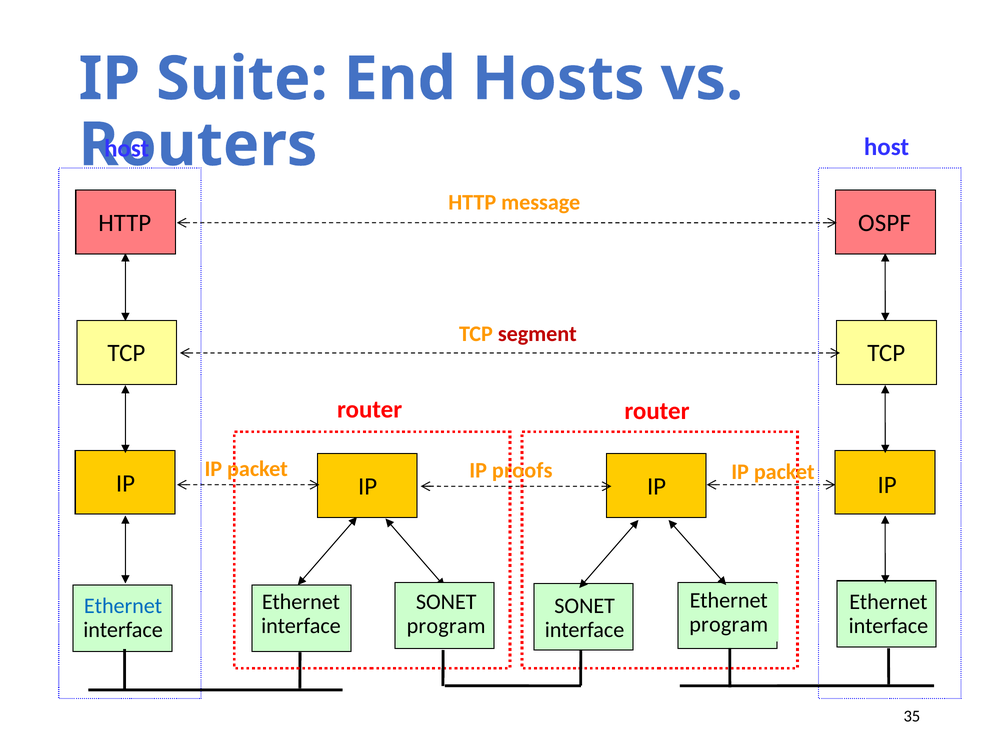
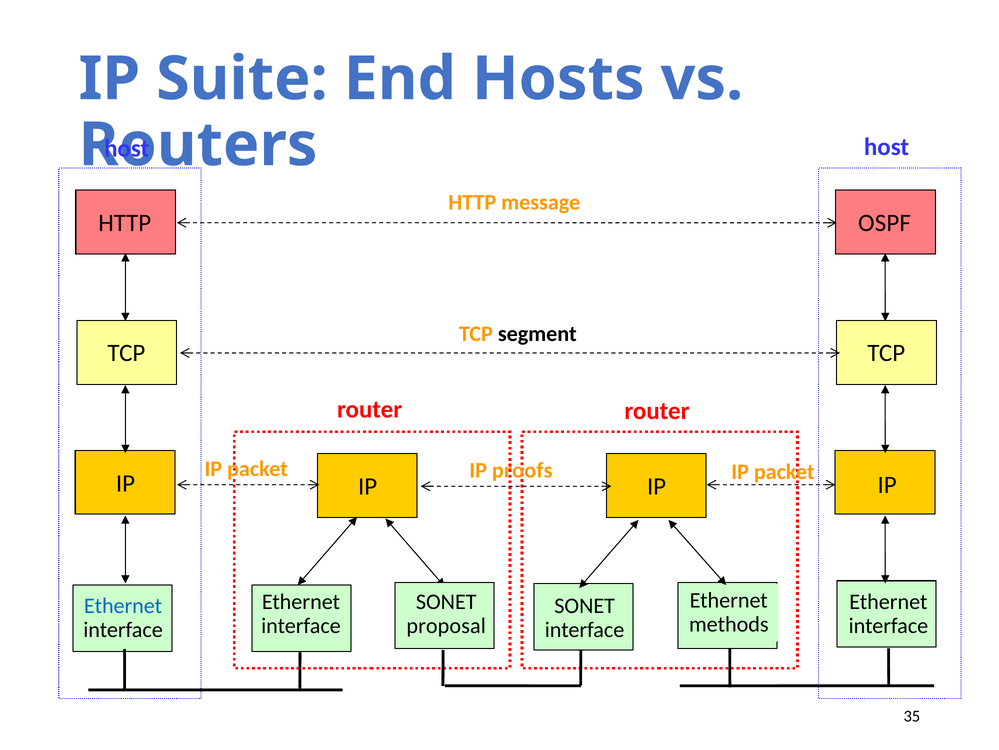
segment colour: red -> black
program at (729, 624): program -> methods
program at (446, 625): program -> proposal
